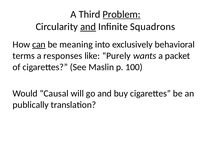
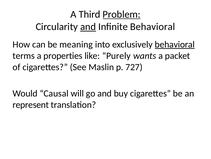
Infinite Squadrons: Squadrons -> Behavioral
can underline: present -> none
behavioral at (175, 44) underline: none -> present
responses: responses -> properties
100: 100 -> 727
publically: publically -> represent
